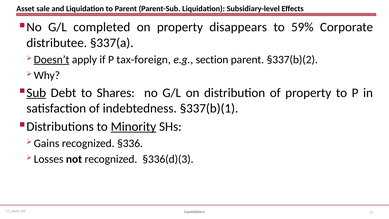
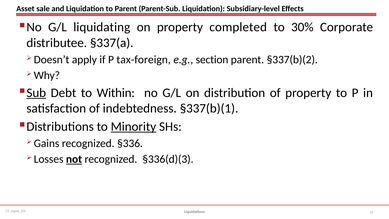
completed: completed -> liquidating
disappears: disappears -> completed
59%: 59% -> 30%
Doesn’t underline: present -> none
Shares: Shares -> Within
not underline: none -> present
